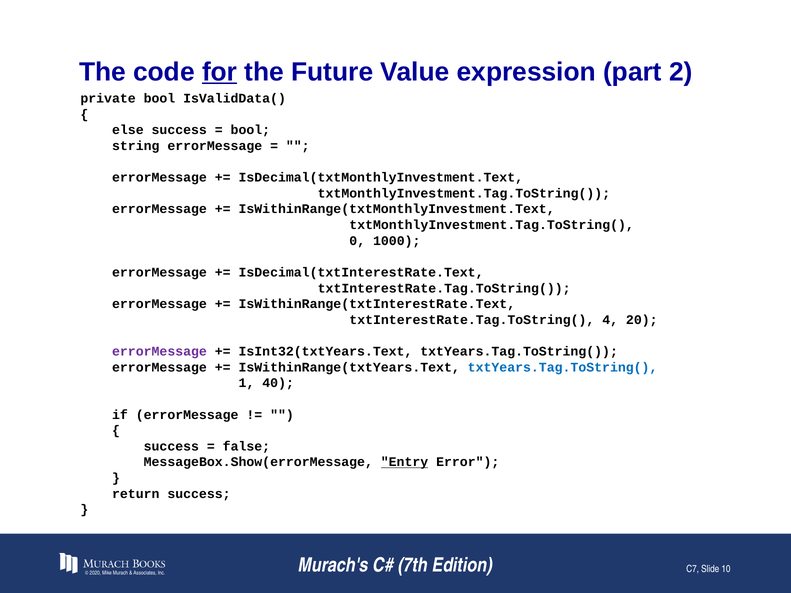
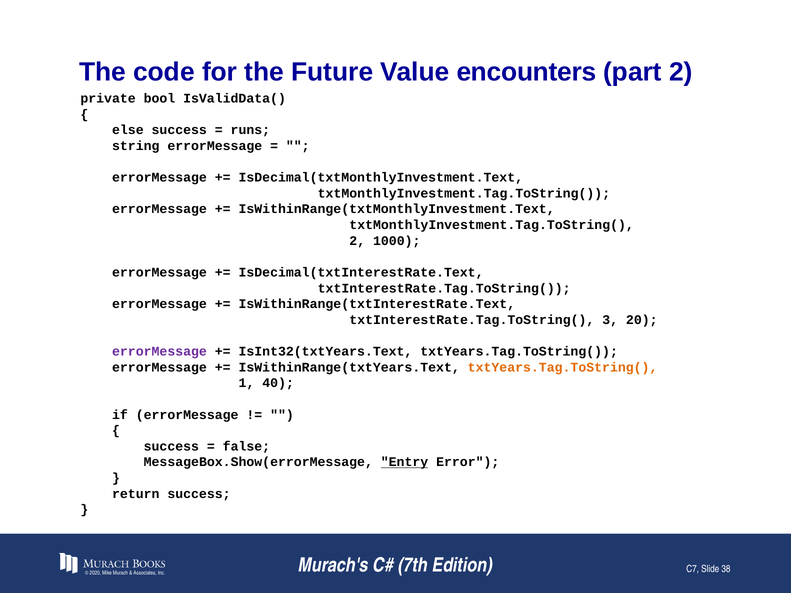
for underline: present -> none
expression: expression -> encounters
bool at (250, 130): bool -> runs
0 at (357, 241): 0 -> 2
4: 4 -> 3
txtYears.Tag.ToString( at (563, 367) colour: blue -> orange
10: 10 -> 38
